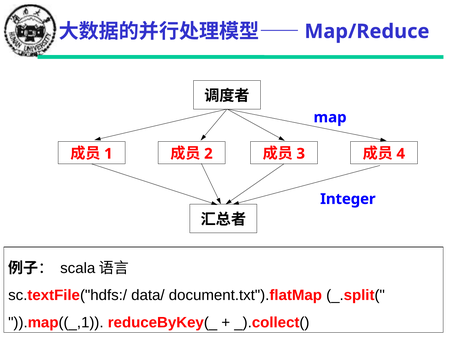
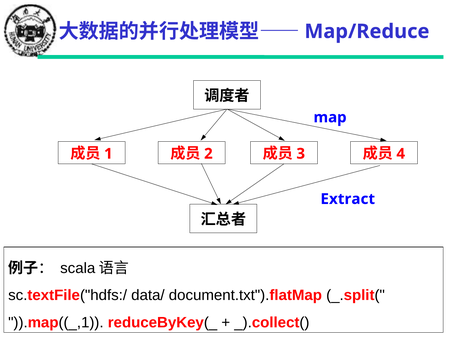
Integer: Integer -> Extract
